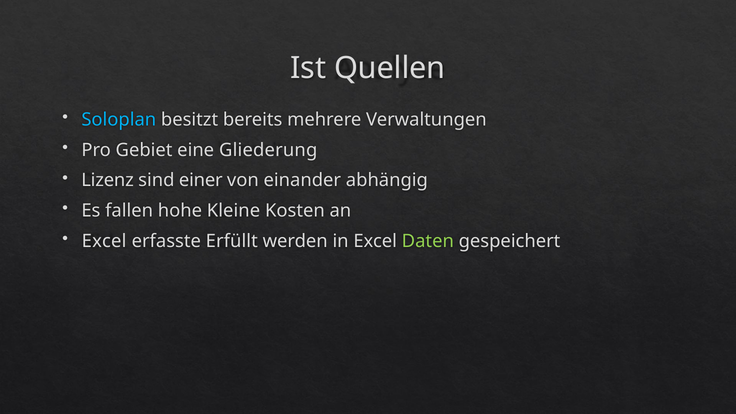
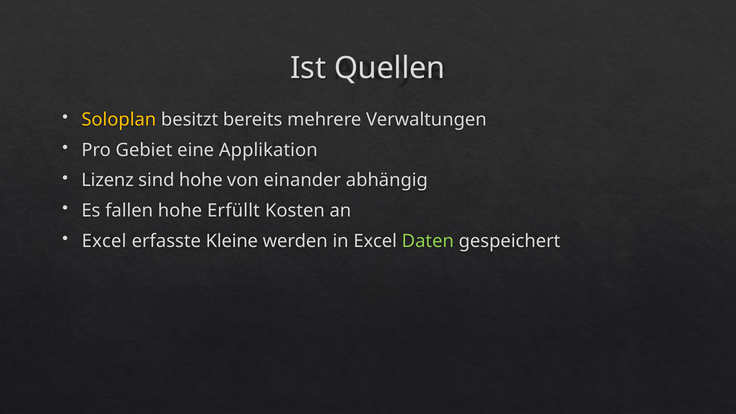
Soloplan colour: light blue -> yellow
Gliederung: Gliederung -> Applikation
sind einer: einer -> hohe
Kleine: Kleine -> Erfüllt
Erfüllt: Erfüllt -> Kleine
